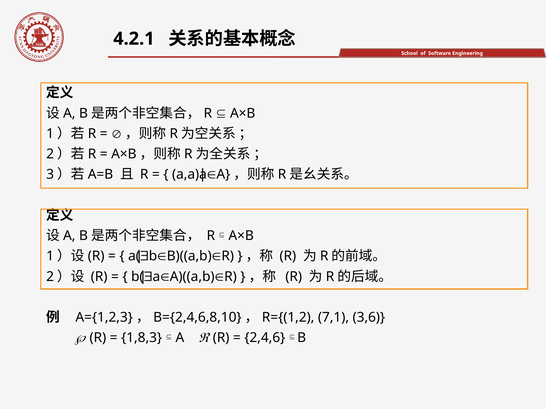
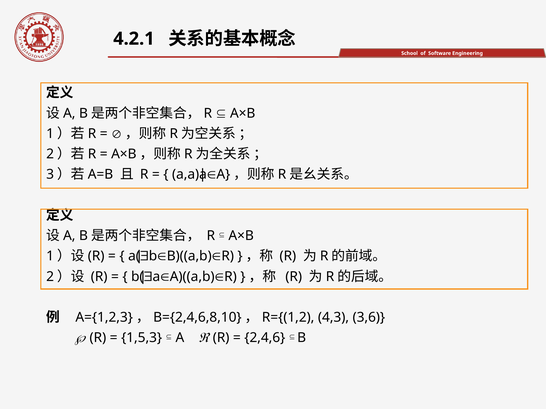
7,1: 7,1 -> 4,3
1,8,3: 1,8,3 -> 1,5,3
